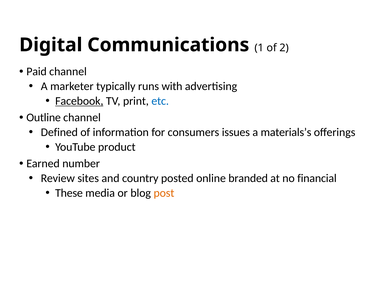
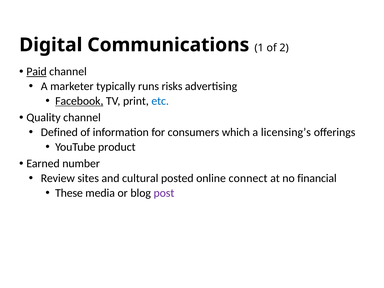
Paid underline: none -> present
with: with -> risks
Outline: Outline -> Quality
issues: issues -> which
materials’s: materials’s -> licensing’s
country: country -> cultural
branded: branded -> connect
post colour: orange -> purple
